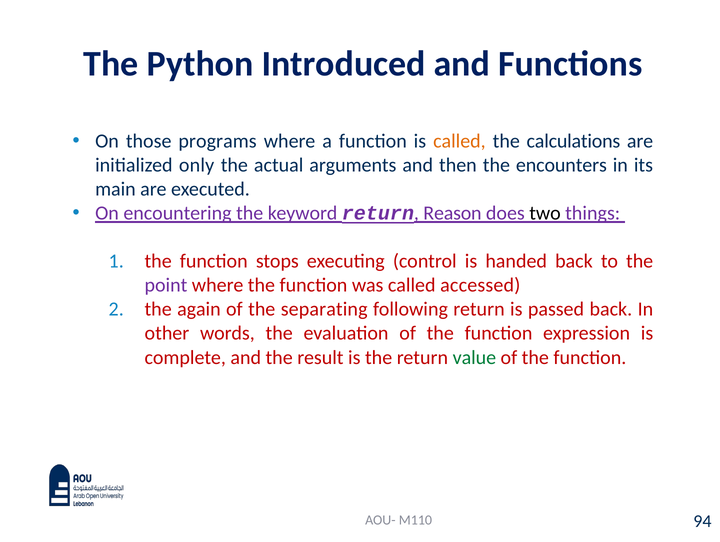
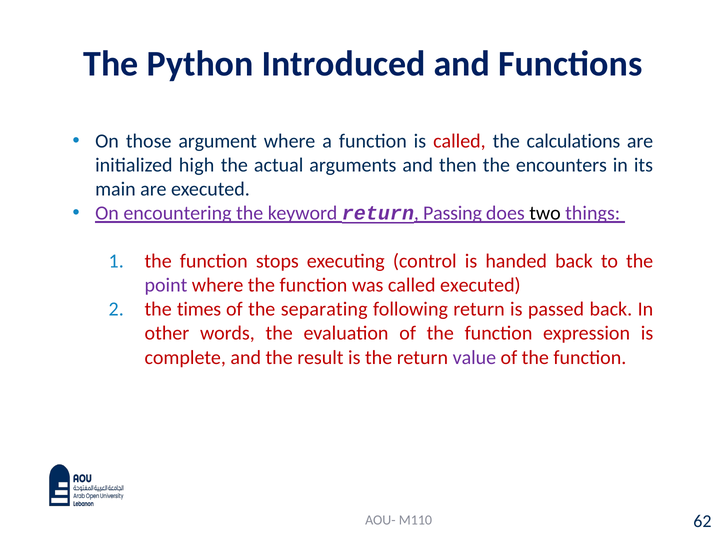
programs: programs -> argument
called at (459, 141) colour: orange -> red
only: only -> high
Reason: Reason -> Passing
called accessed: accessed -> executed
again: again -> times
value colour: green -> purple
94: 94 -> 62
